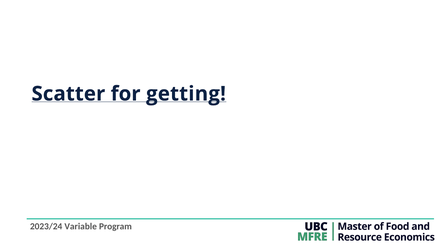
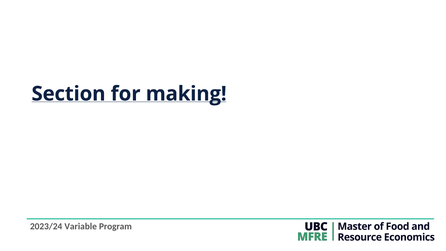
Scatter: Scatter -> Section
getting: getting -> making
